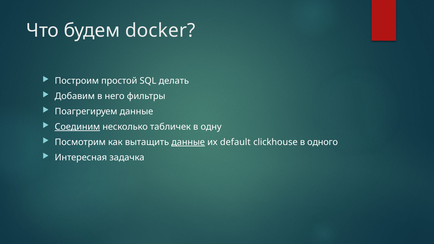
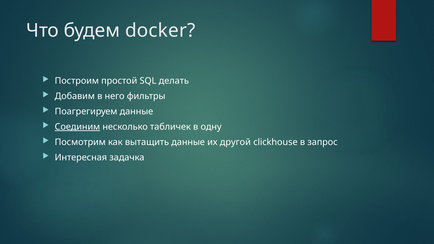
данные at (188, 142) underline: present -> none
default: default -> другой
одного: одного -> запрос
